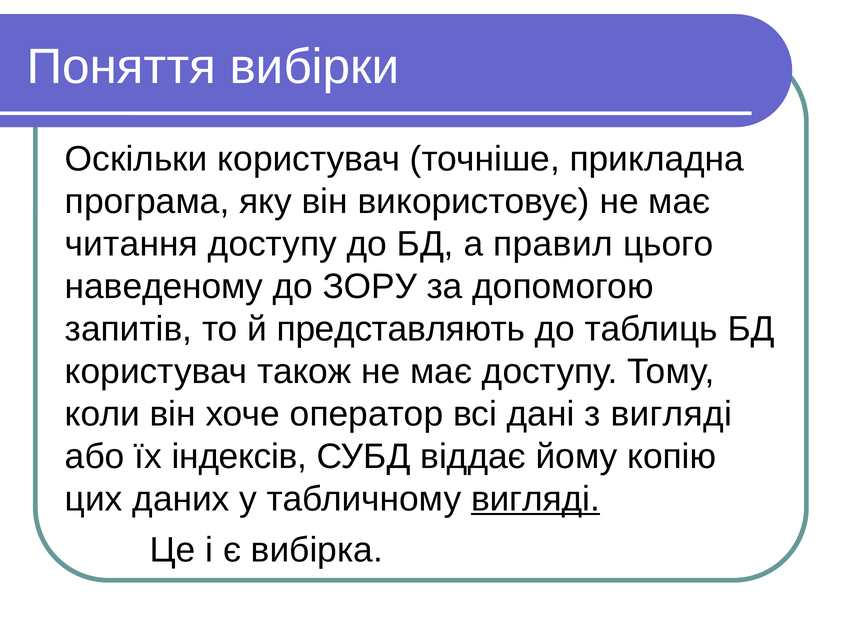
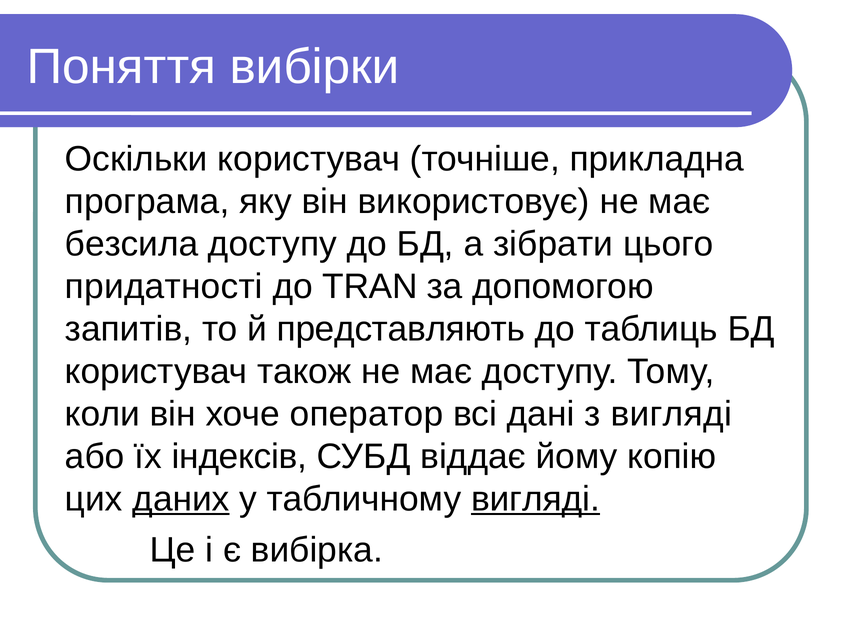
читання: читання -> безсила
правил: правил -> зібрати
наведеному: наведеному -> придатності
ЗОРУ: ЗОРУ -> TRAN
даних underline: none -> present
